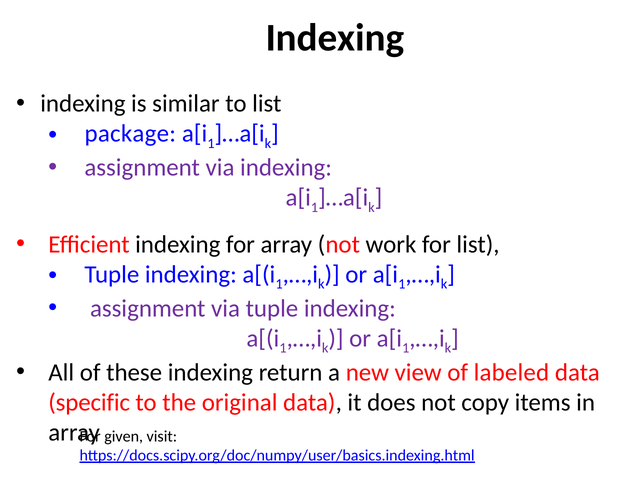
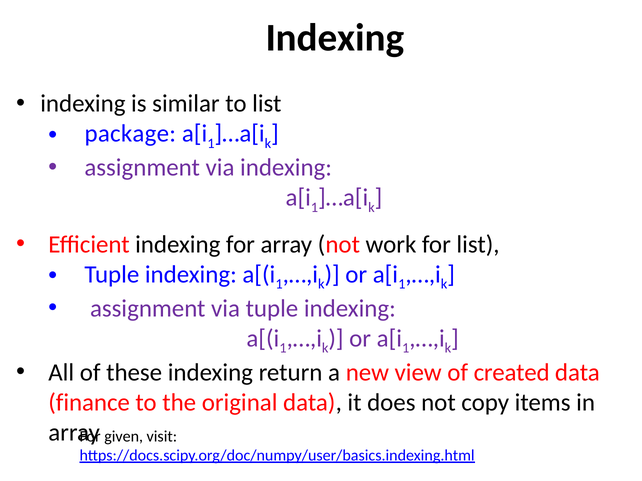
labeled: labeled -> created
specific: specific -> finance
